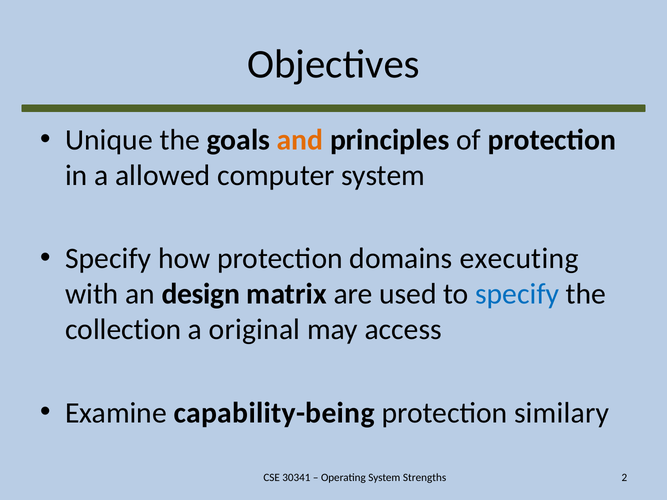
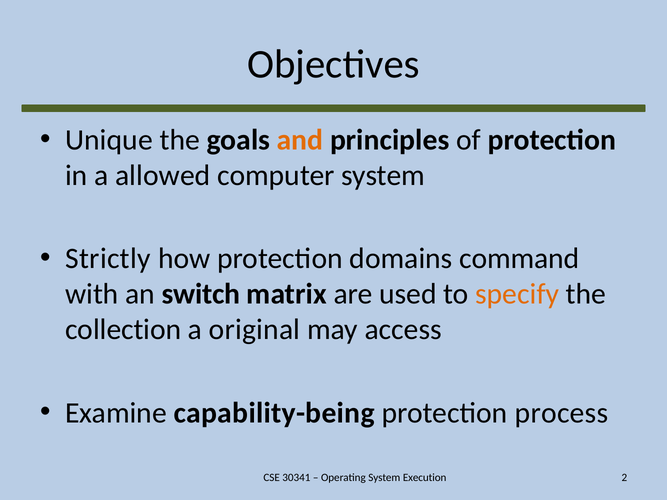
Specify at (108, 259): Specify -> Strictly
executing: executing -> command
design: design -> switch
specify at (517, 294) colour: blue -> orange
similary: similary -> process
Strengths: Strengths -> Execution
